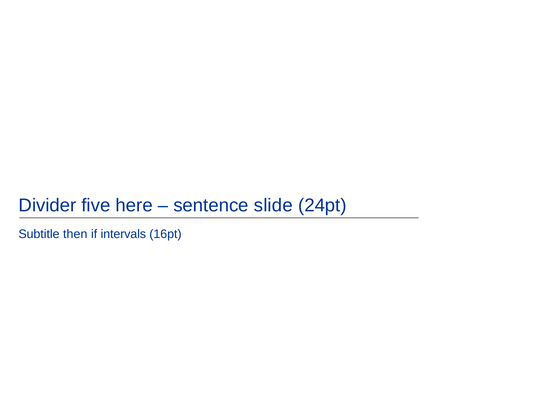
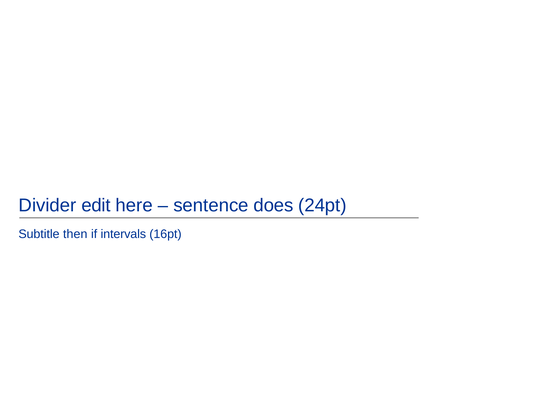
five: five -> edit
slide: slide -> does
